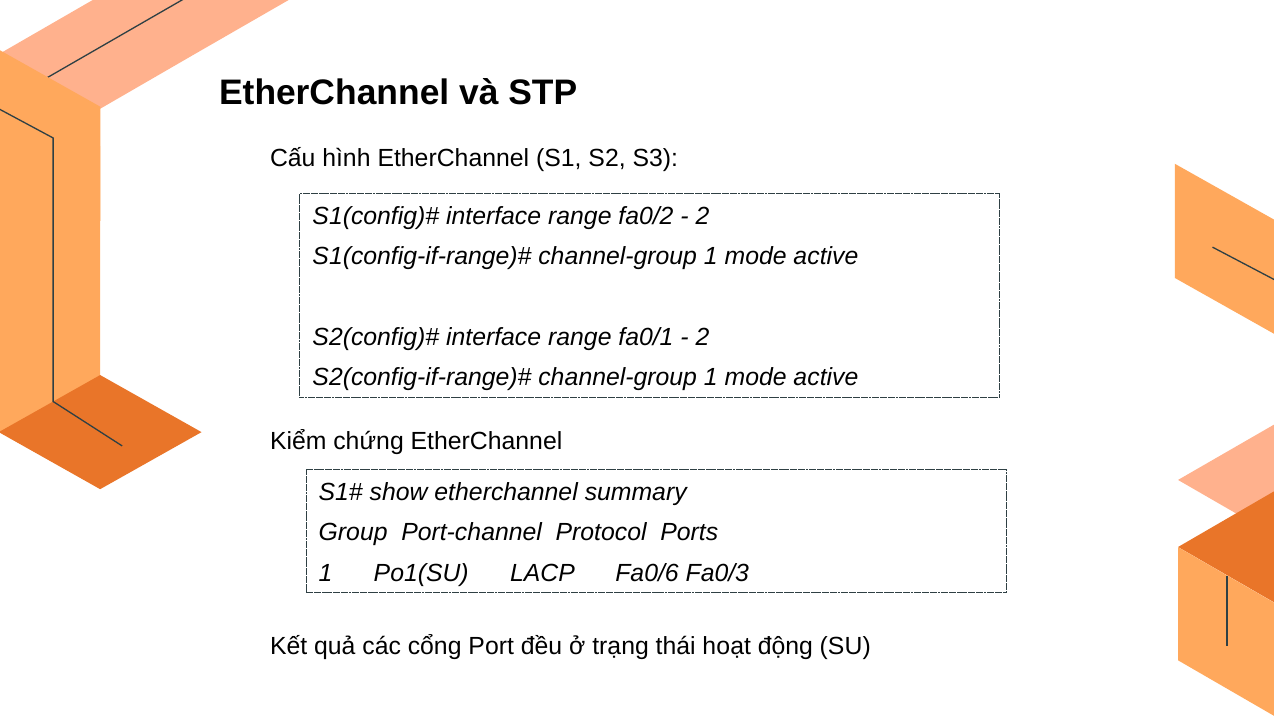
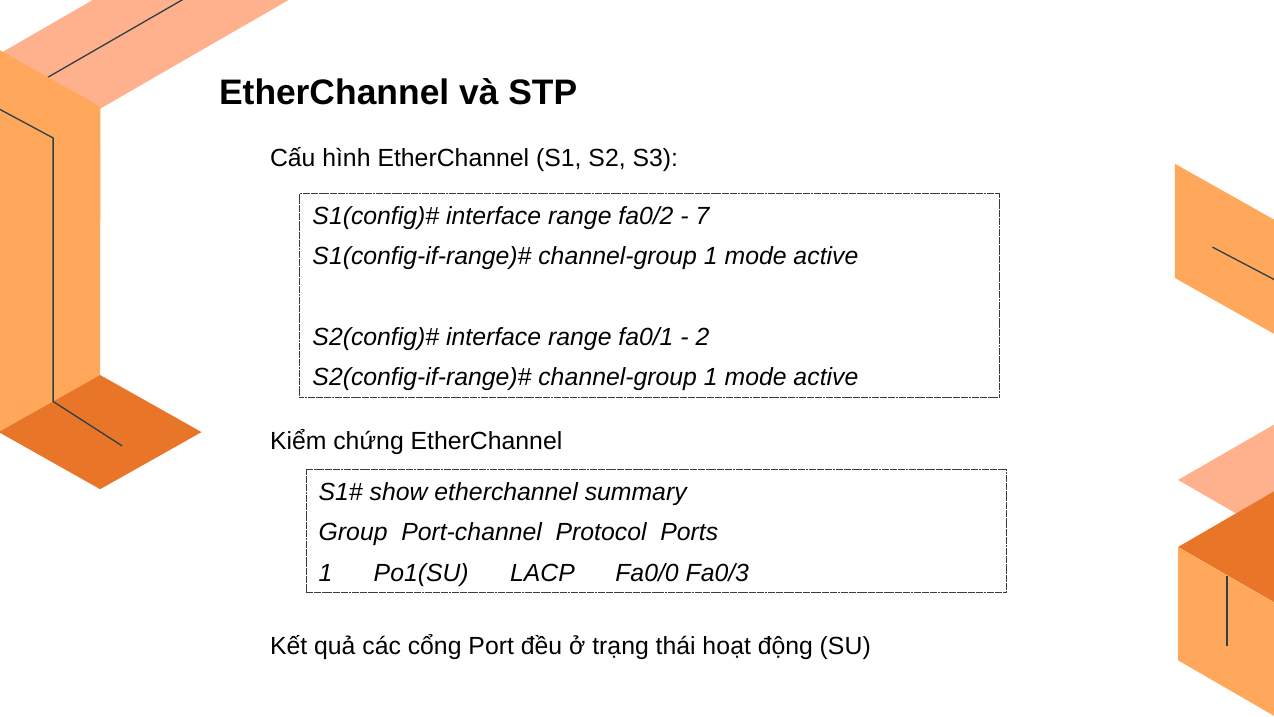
2 at (703, 216): 2 -> 7
Fa0/6: Fa0/6 -> Fa0/0
